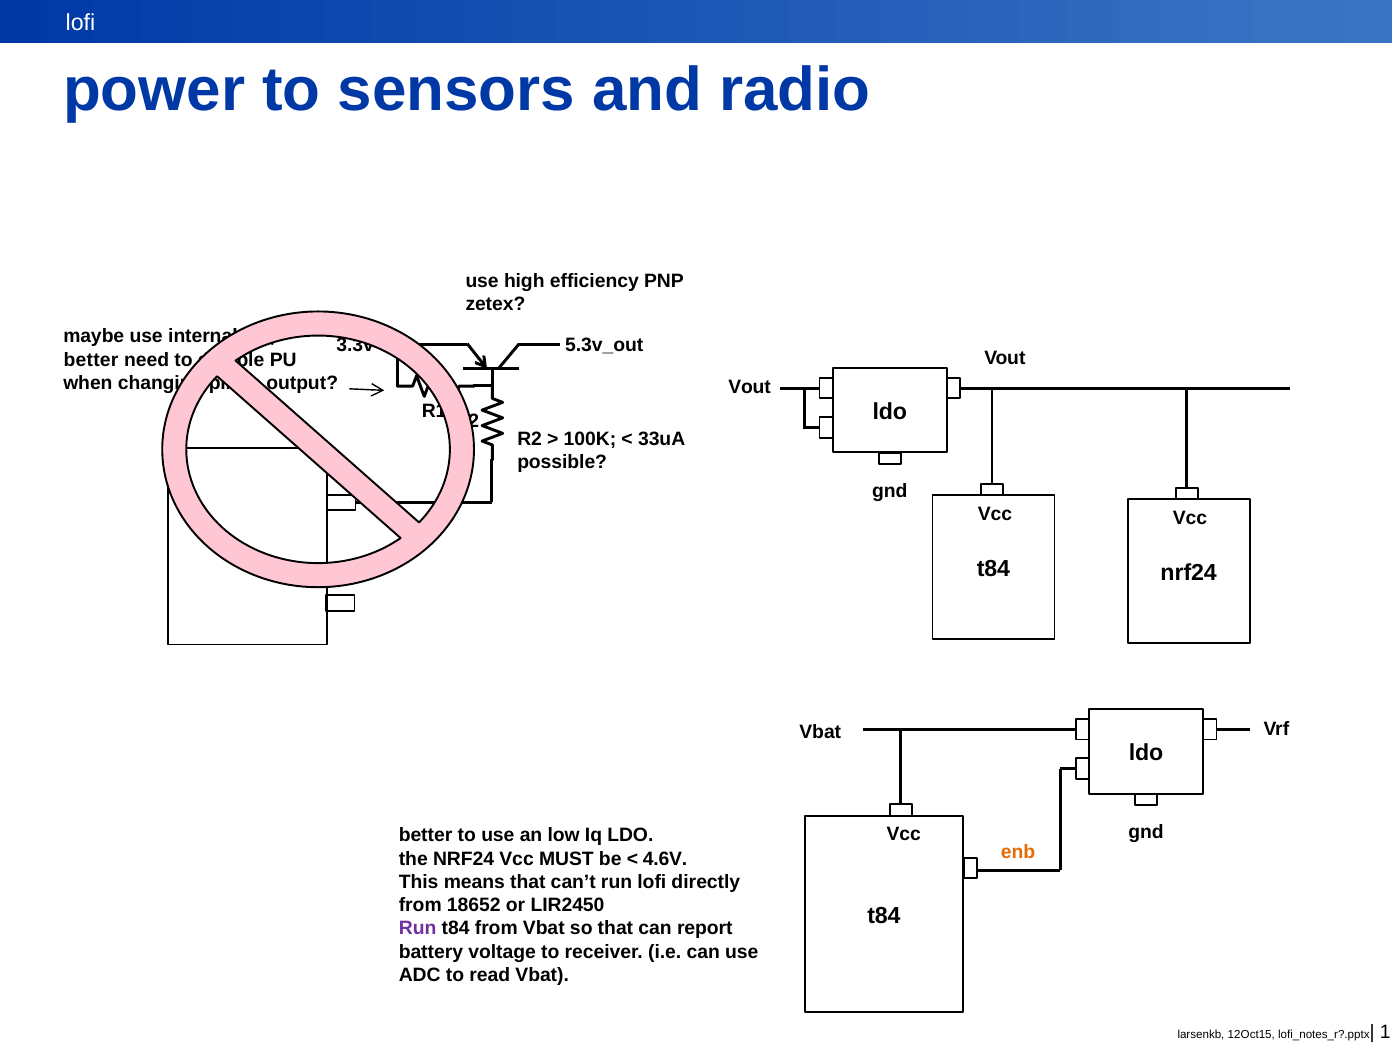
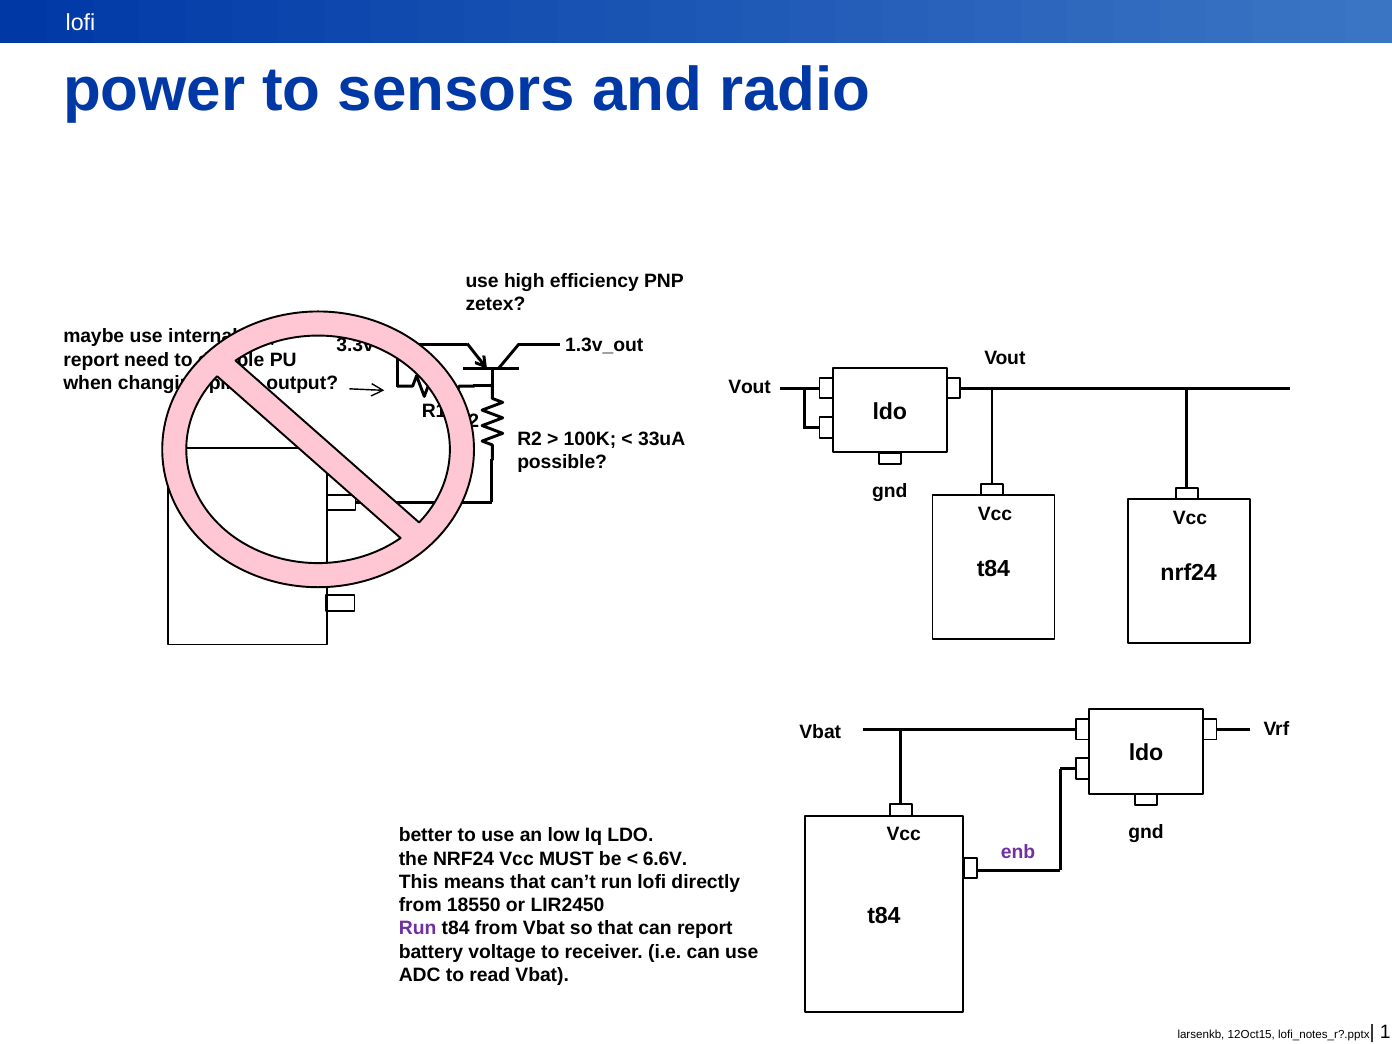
5.3v_out: 5.3v_out -> 1.3v_out
better at (91, 360): better -> report
enb colour: orange -> purple
4.6V: 4.6V -> 6.6V
18652: 18652 -> 18550
